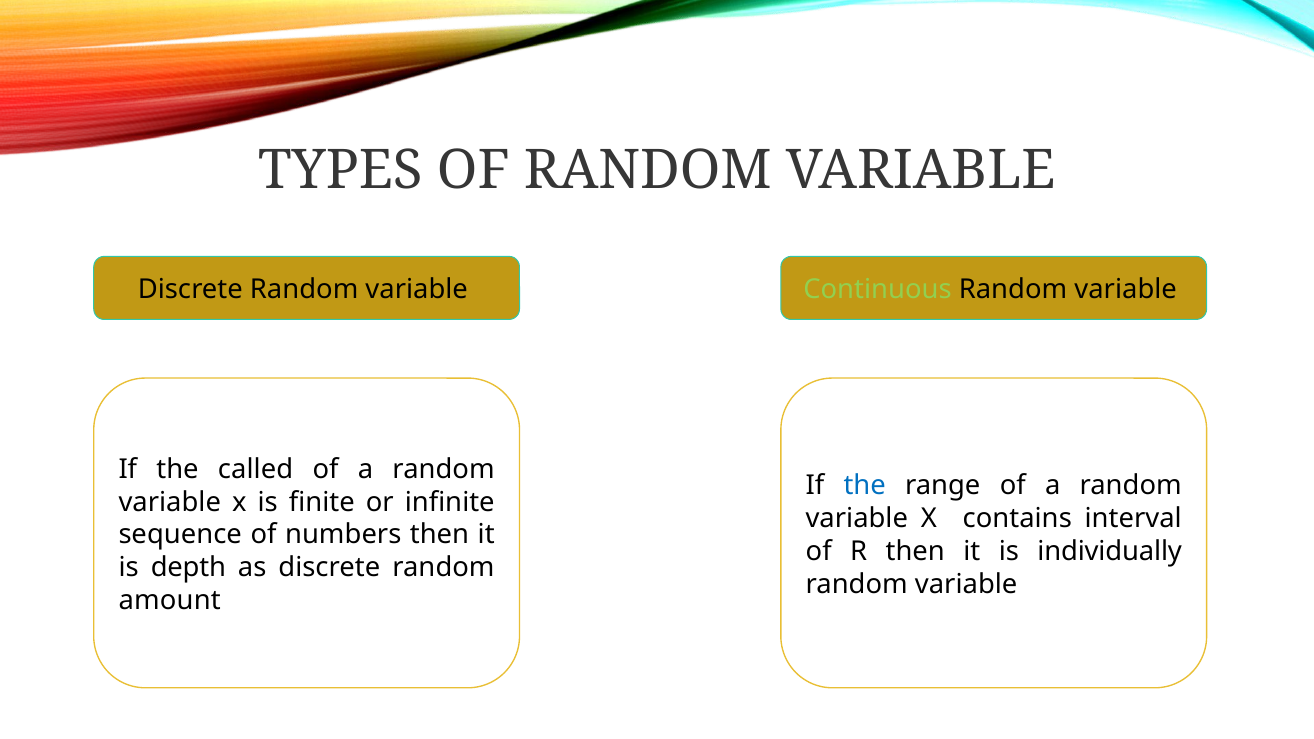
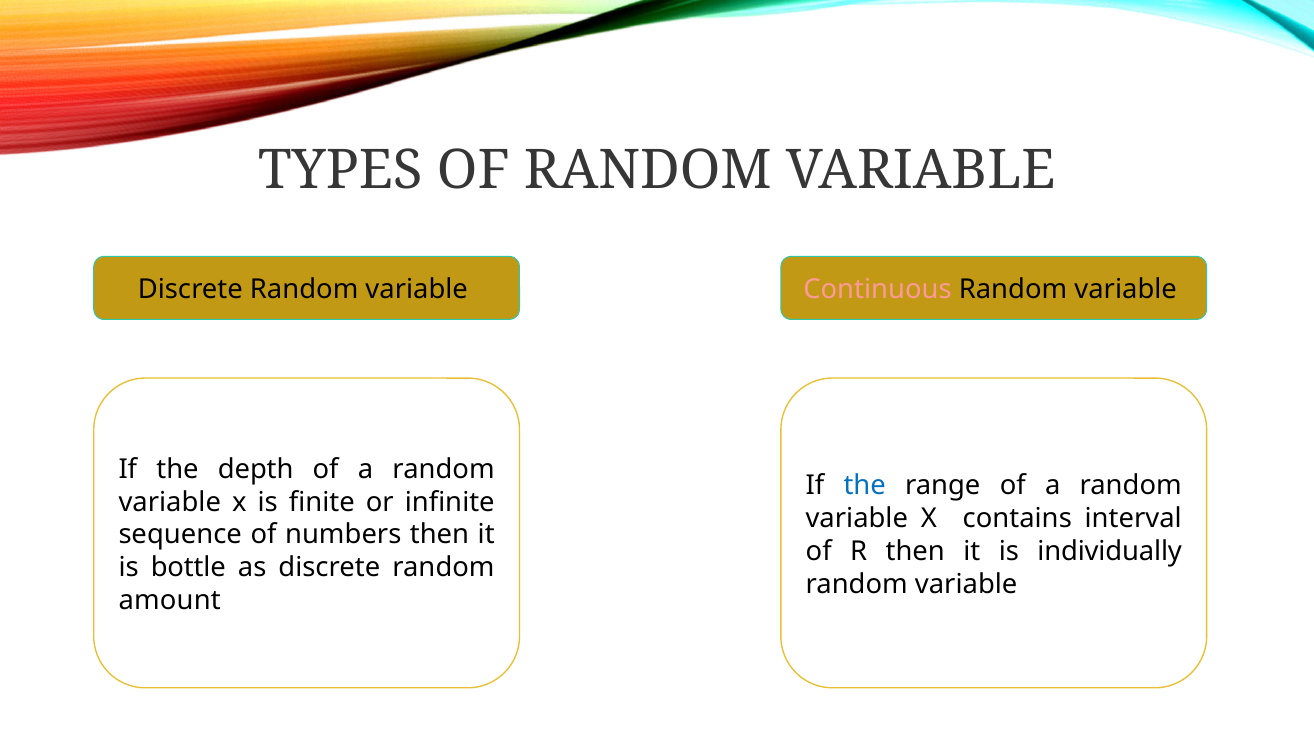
Continuous colour: light green -> pink
called: called -> depth
depth: depth -> bottle
